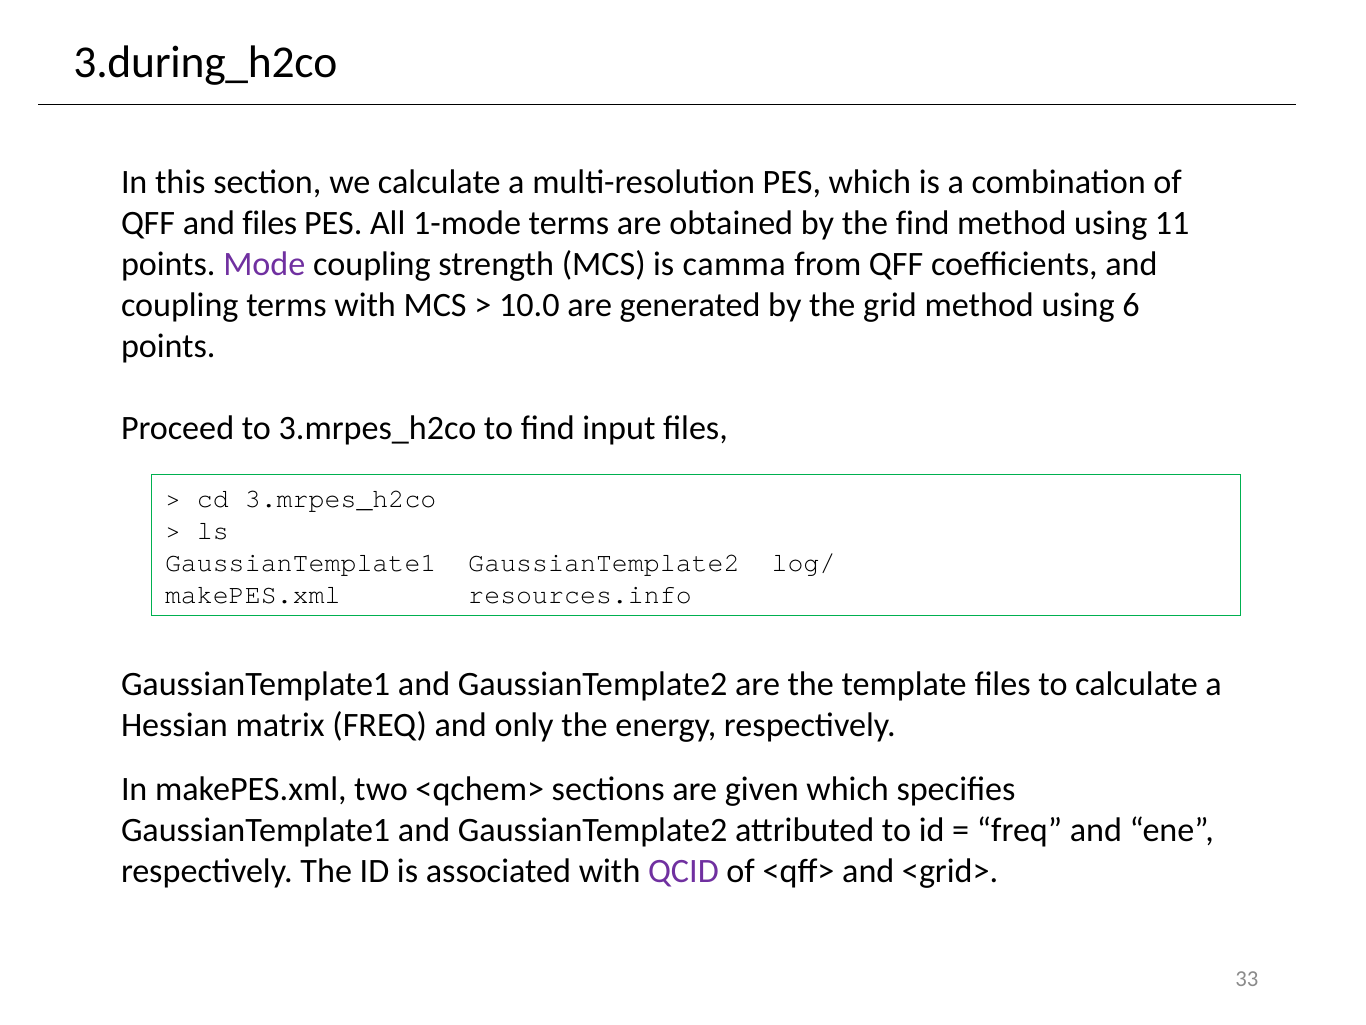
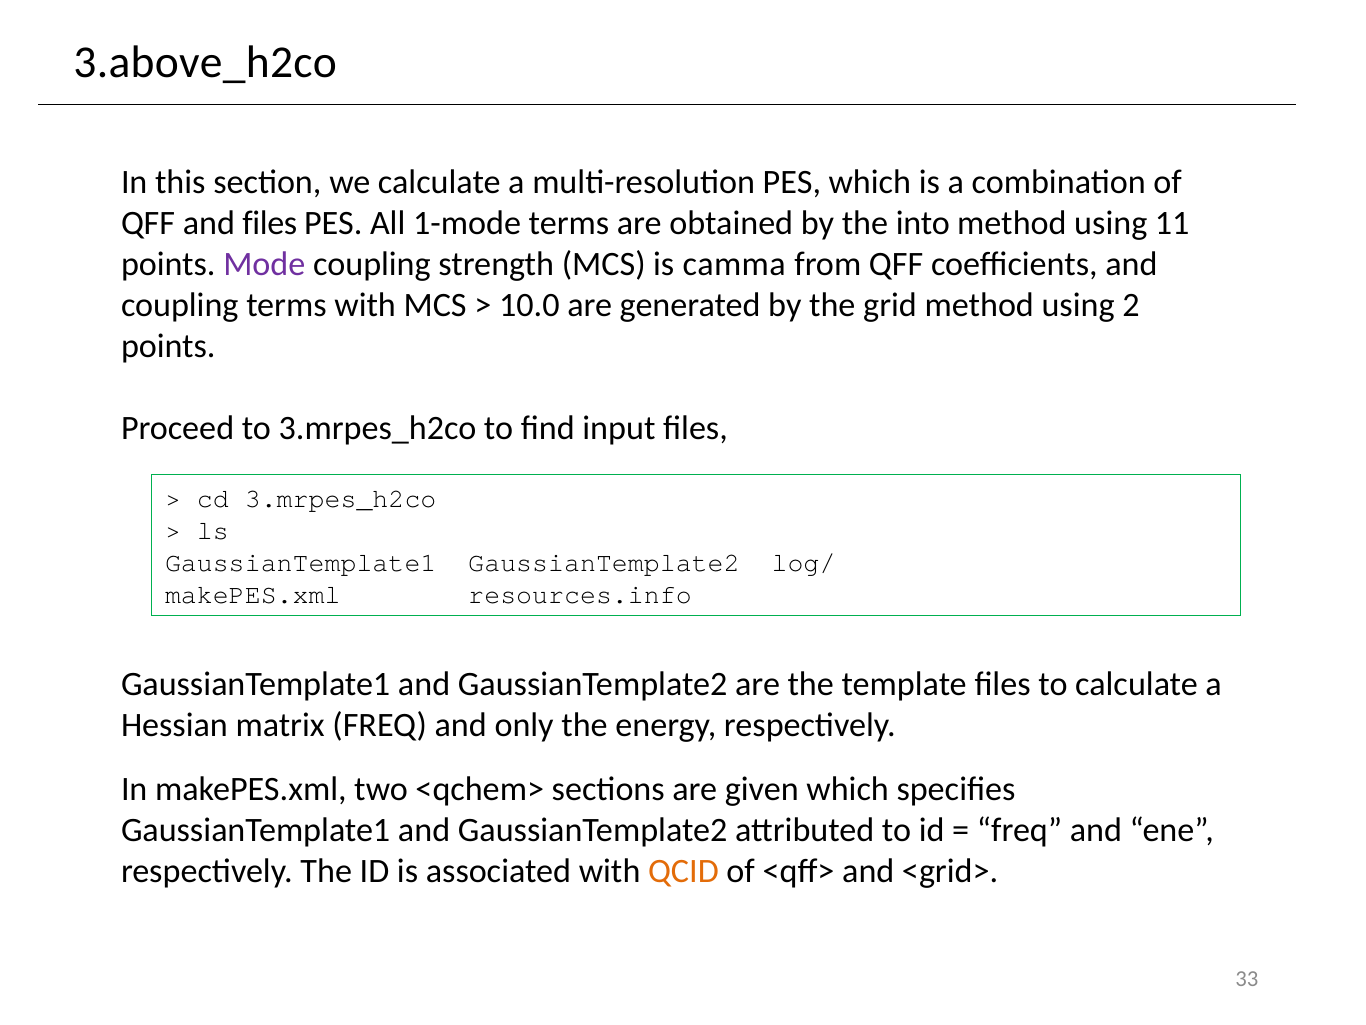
3.during_h2co: 3.during_h2co -> 3.above_h2co
the find: find -> into
6: 6 -> 2
QCID colour: purple -> orange
